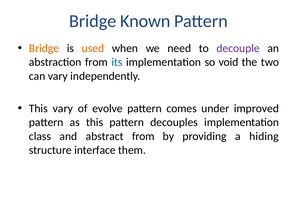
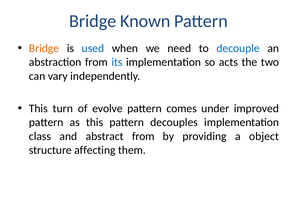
used colour: orange -> blue
decouple colour: purple -> blue
void: void -> acts
This vary: vary -> turn
hiding: hiding -> object
interface: interface -> affecting
